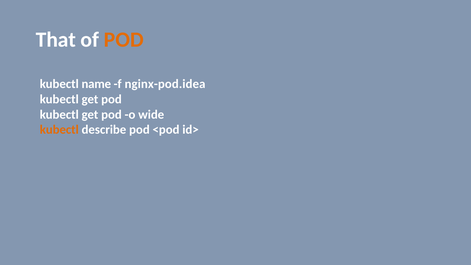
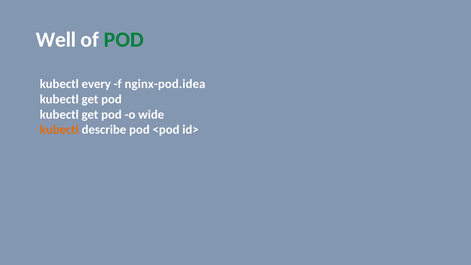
That: That -> Well
POD at (124, 40) colour: orange -> green
name: name -> every
